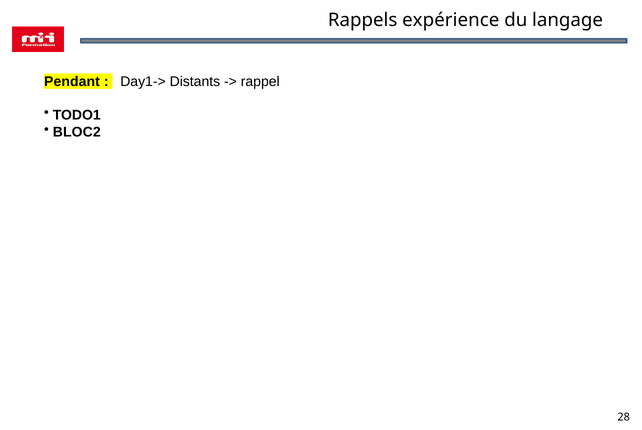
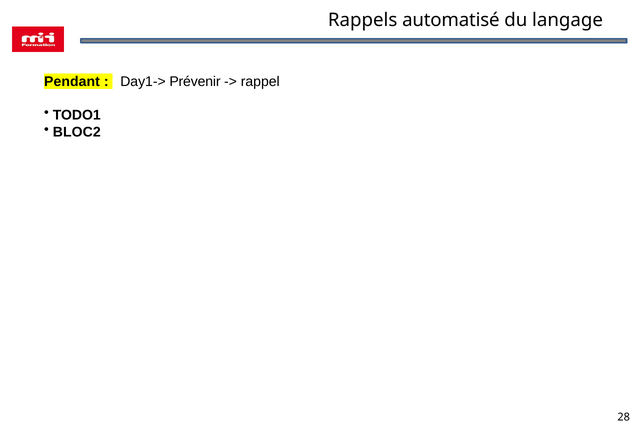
expérience: expérience -> automatisé
Distants: Distants -> Prévenir
